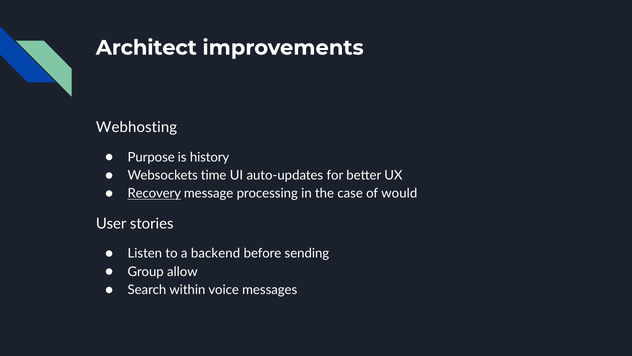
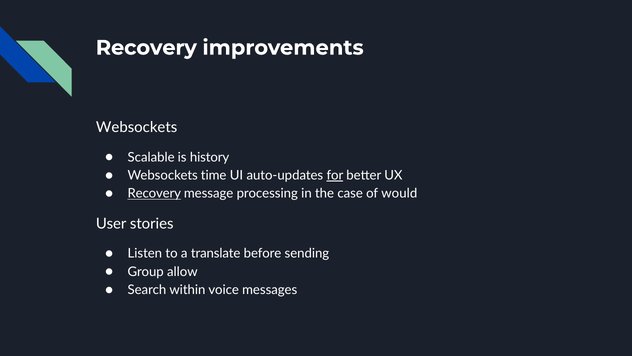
Architect at (146, 48): Architect -> Recovery
Webhosting at (137, 127): Webhosting -> Websockets
Purpose: Purpose -> Scalable
for underline: none -> present
backend: backend -> translate
